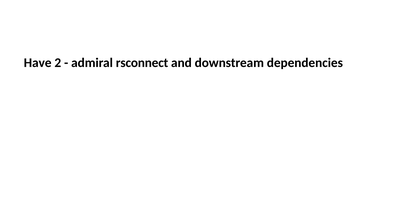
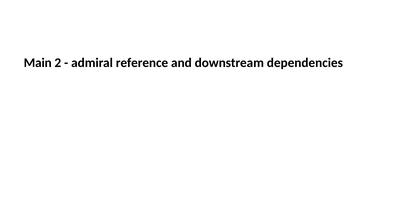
Have: Have -> Main
rsconnect: rsconnect -> reference
